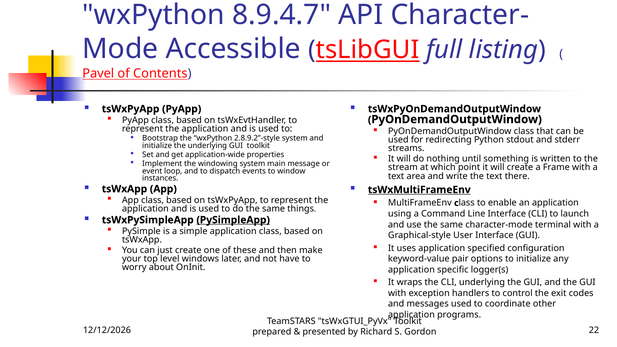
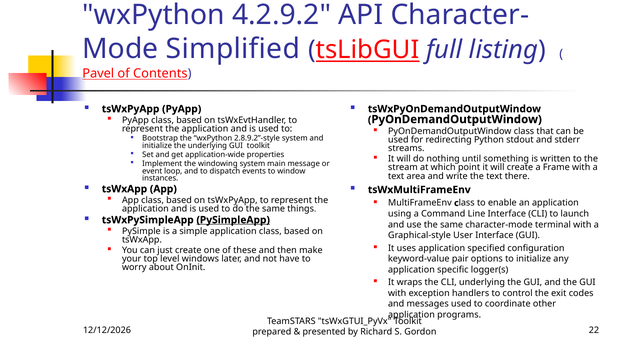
8.9.4.7: 8.9.4.7 -> 4.2.9.2
Accessible: Accessible -> Simplified
tsWxMultiFrameEnv underline: present -> none
